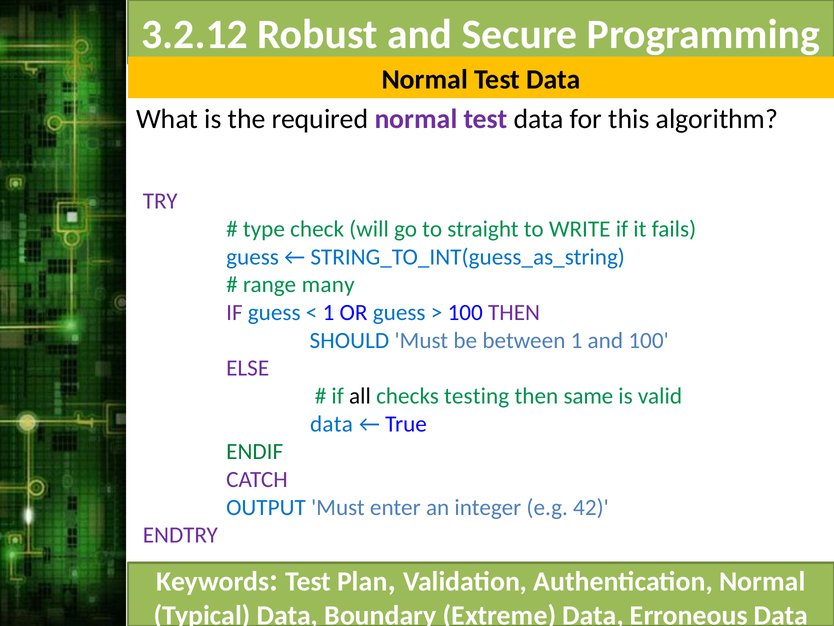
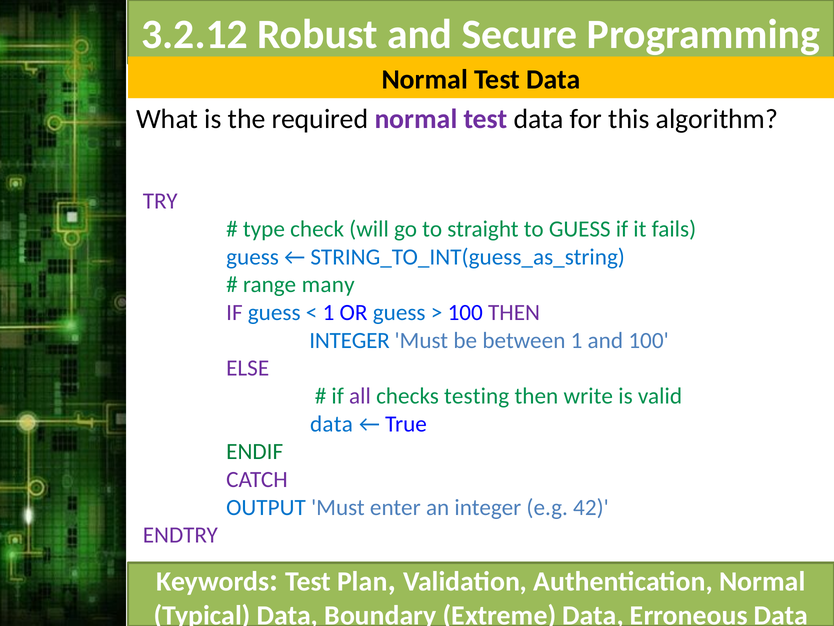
to WRITE: WRITE -> GUESS
SHOULD at (349, 340): SHOULD -> INTEGER
all colour: black -> purple
same: same -> write
